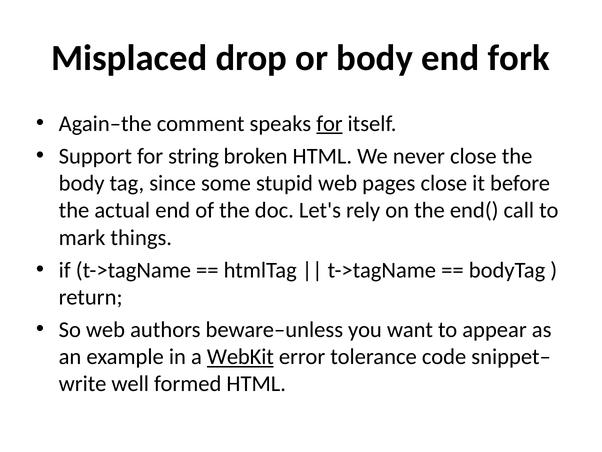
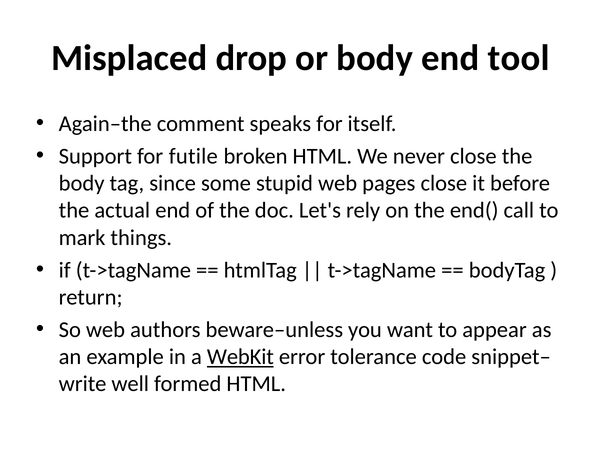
fork: fork -> tool
for at (329, 123) underline: present -> none
string: string -> futile
